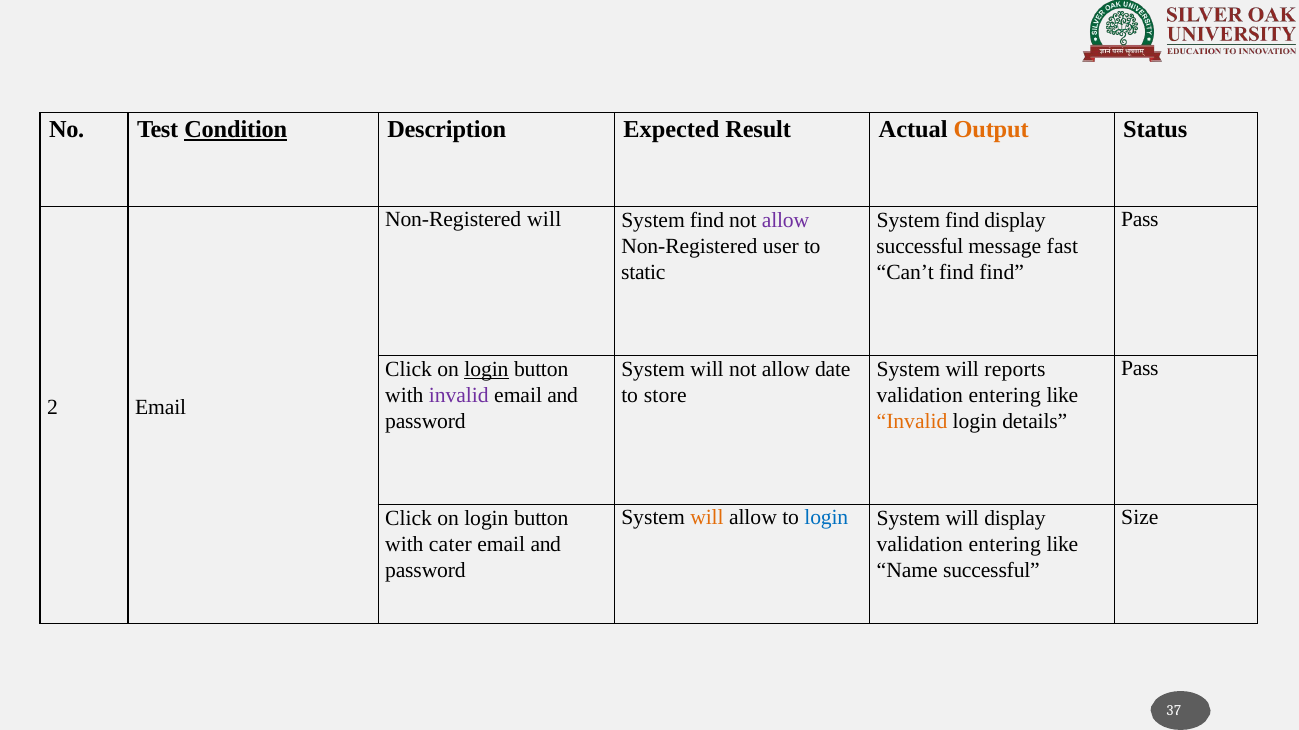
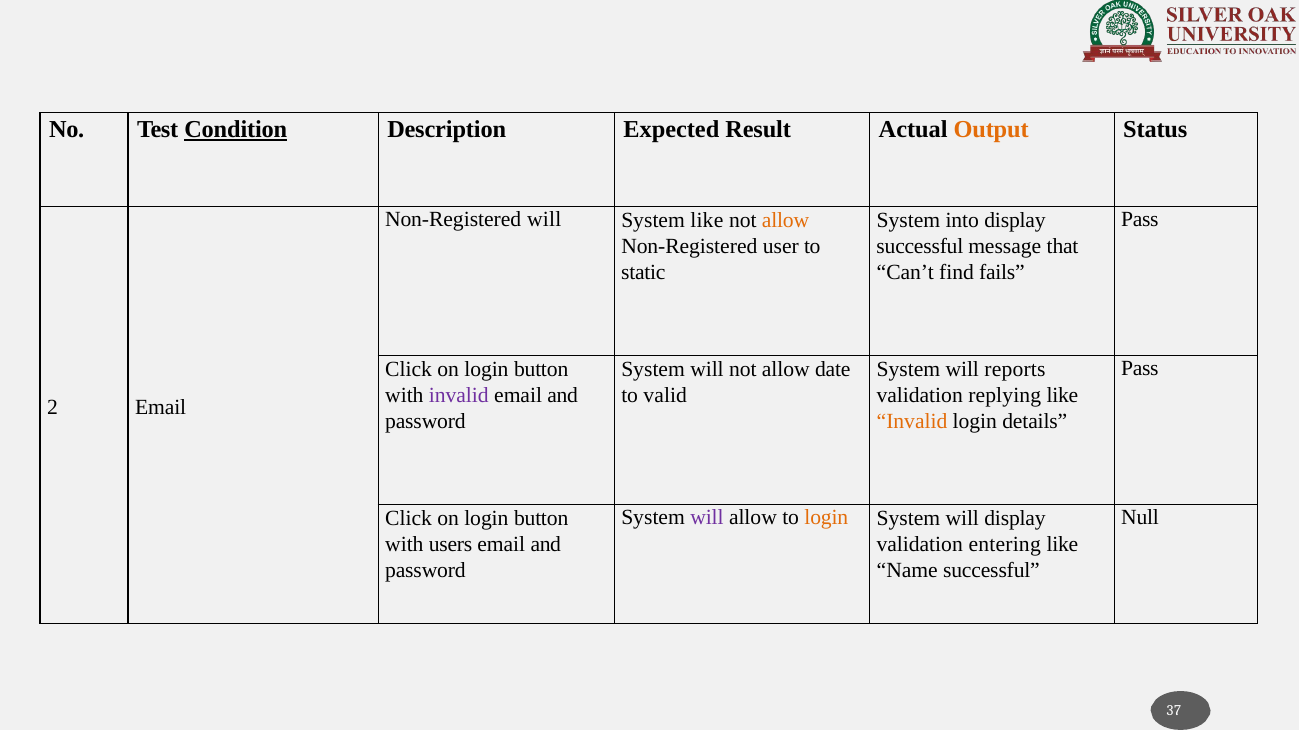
find at (707, 220): find -> like
allow at (786, 220) colour: purple -> orange
find at (962, 220): find -> into
fast: fast -> that
find find: find -> fails
login at (486, 370) underline: present -> none
store: store -> valid
entering at (1005, 396): entering -> replying
will at (707, 518) colour: orange -> purple
login at (826, 518) colour: blue -> orange
Size: Size -> Null
cater: cater -> users
